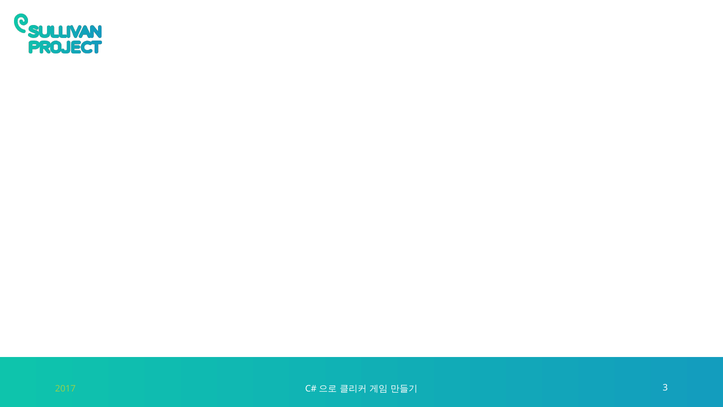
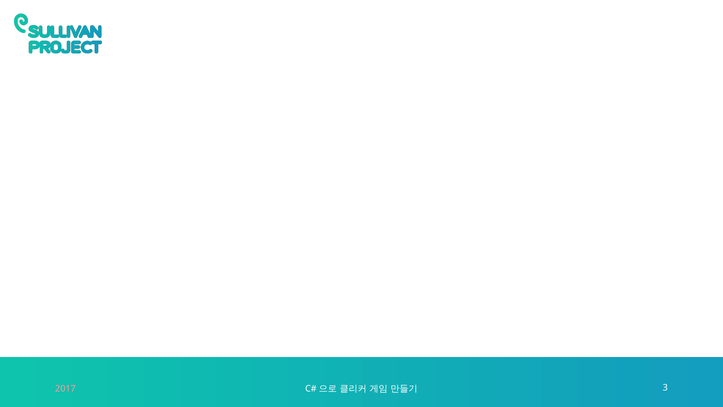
2017 colour: light green -> pink
